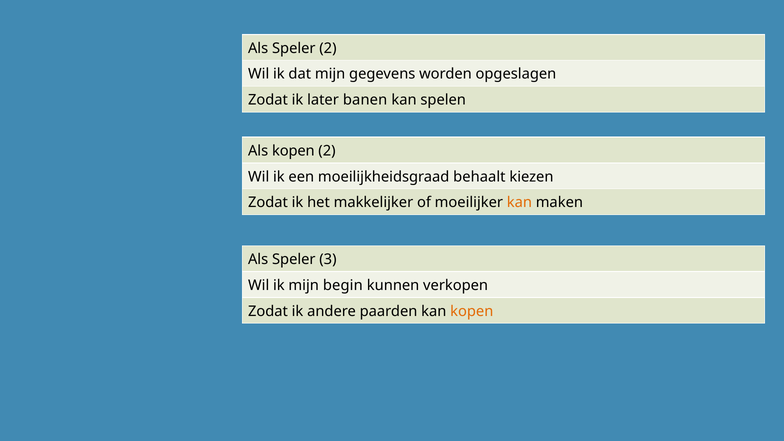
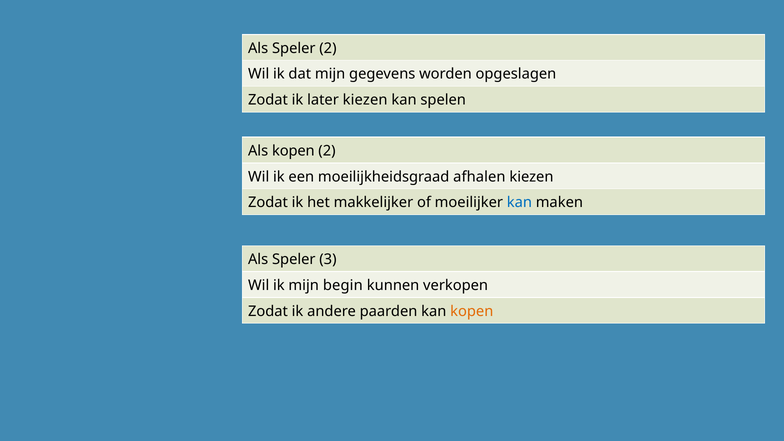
later banen: banen -> kiezen
behaalt: behaalt -> afhalen
kan at (519, 203) colour: orange -> blue
